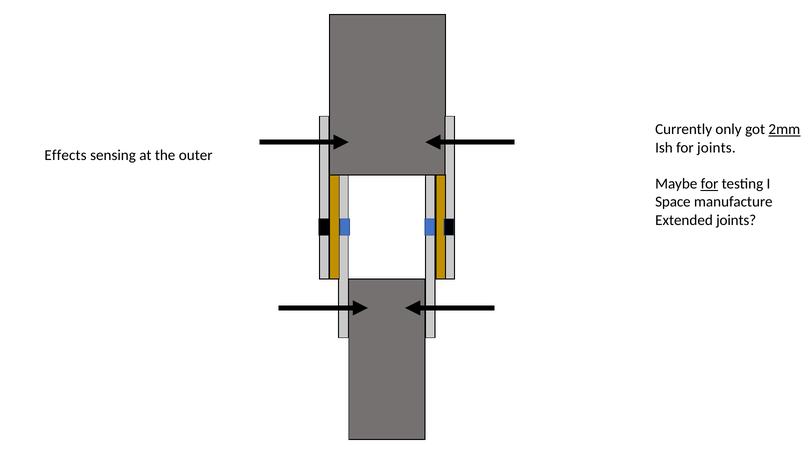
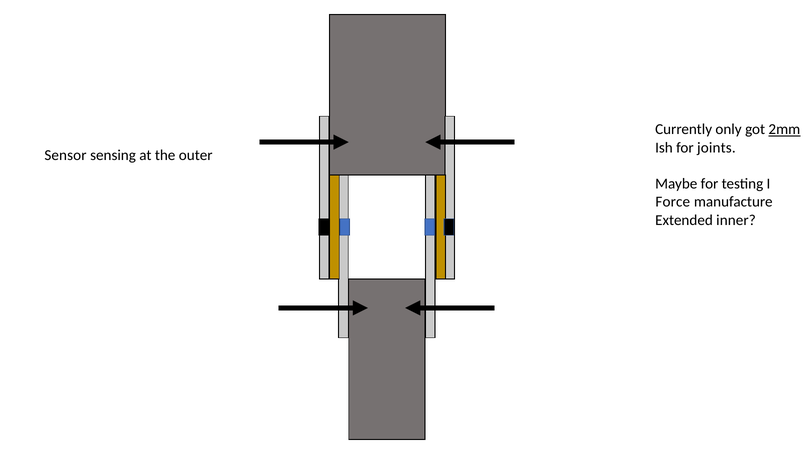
Effects: Effects -> Sensor
for at (710, 184) underline: present -> none
Space: Space -> Force
Extended joints: joints -> inner
